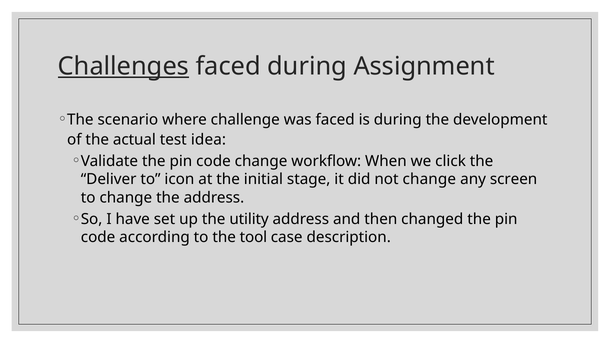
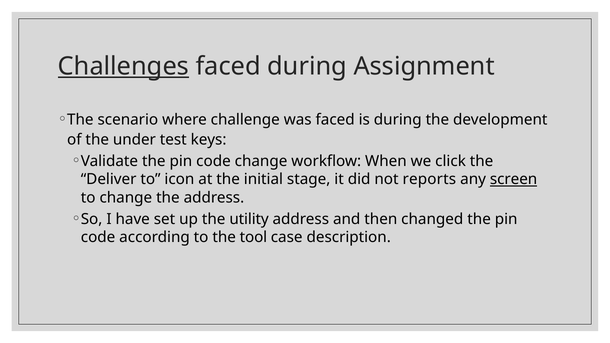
actual: actual -> under
idea: idea -> keys
not change: change -> reports
screen underline: none -> present
